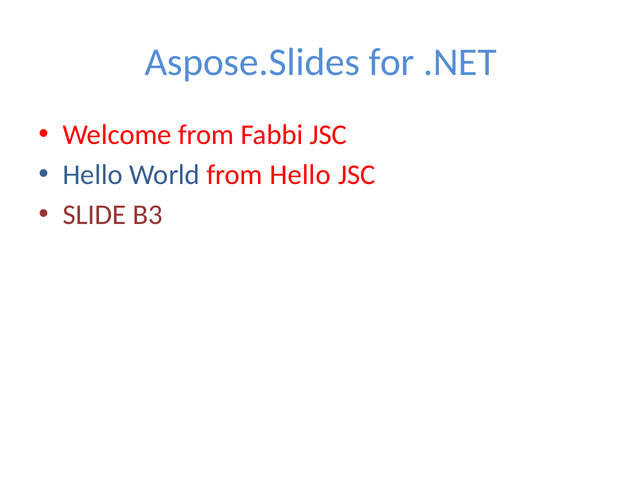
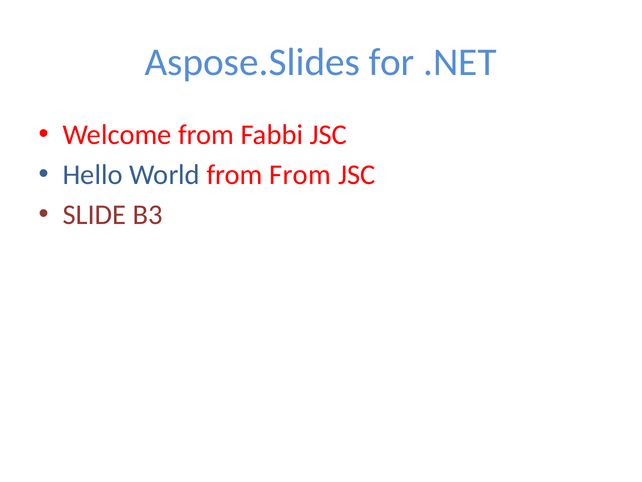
from Hello: Hello -> From
